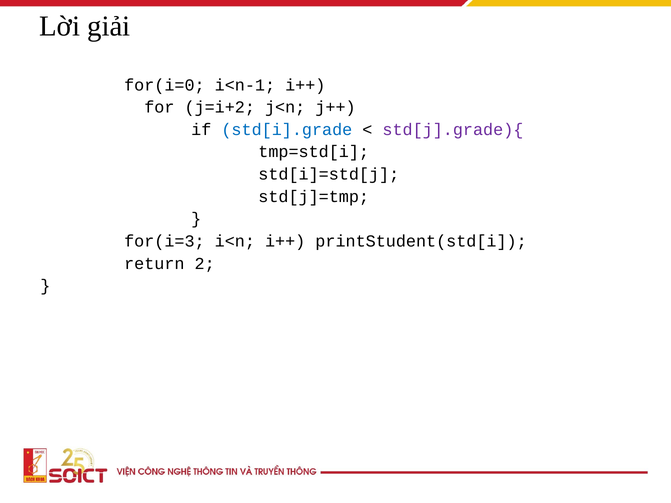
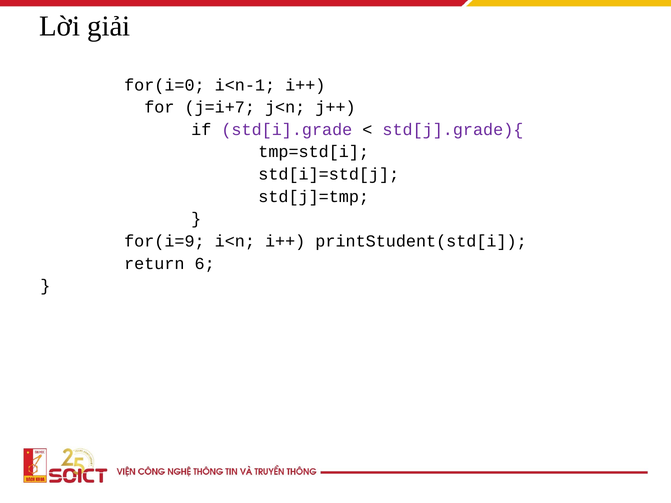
j=i+2: j=i+2 -> j=i+7
std[i].grade colour: blue -> purple
for(i=3: for(i=3 -> for(i=9
2: 2 -> 6
